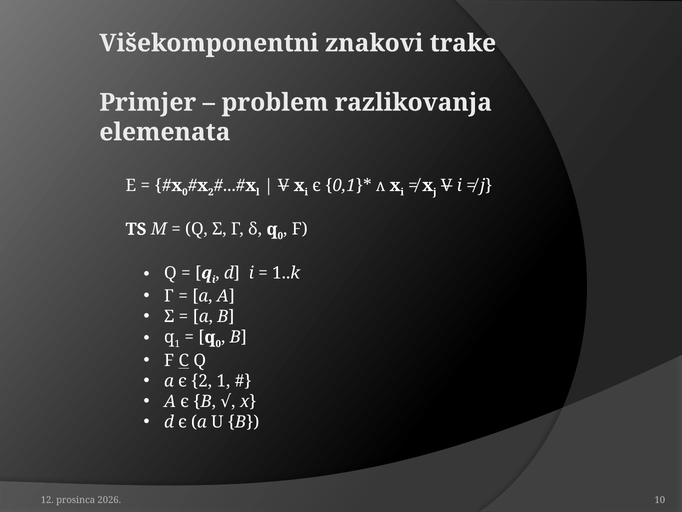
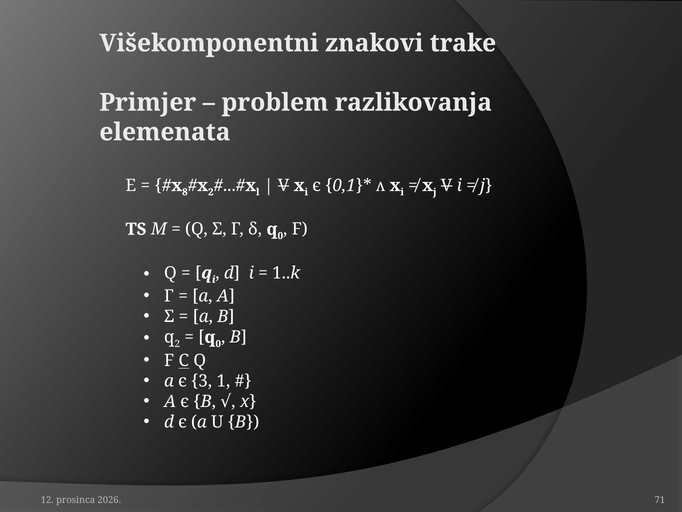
0 at (185, 192): 0 -> 8
q 1: 1 -> 2
є 2: 2 -> 3
10: 10 -> 71
